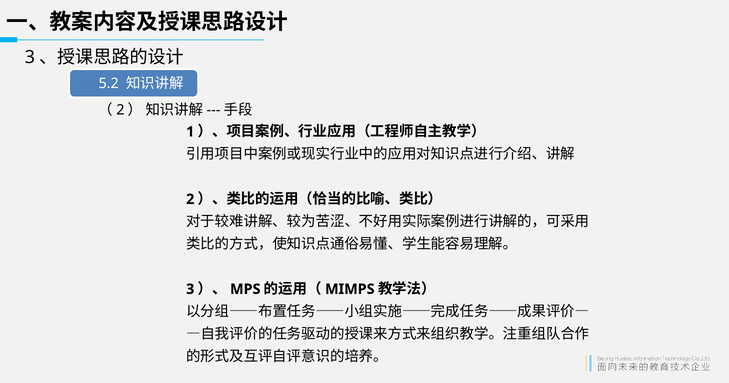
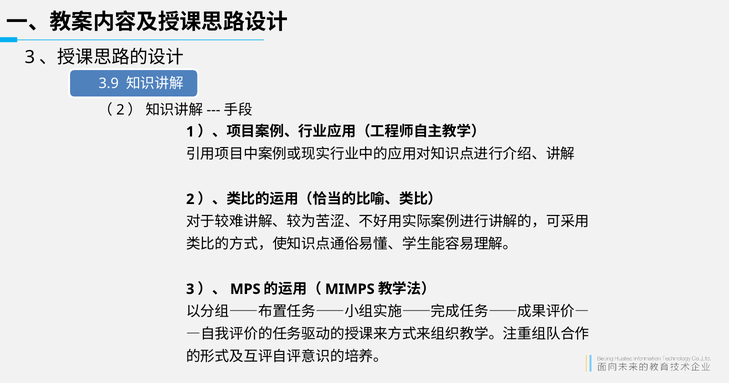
5.2: 5.2 -> 3.9
